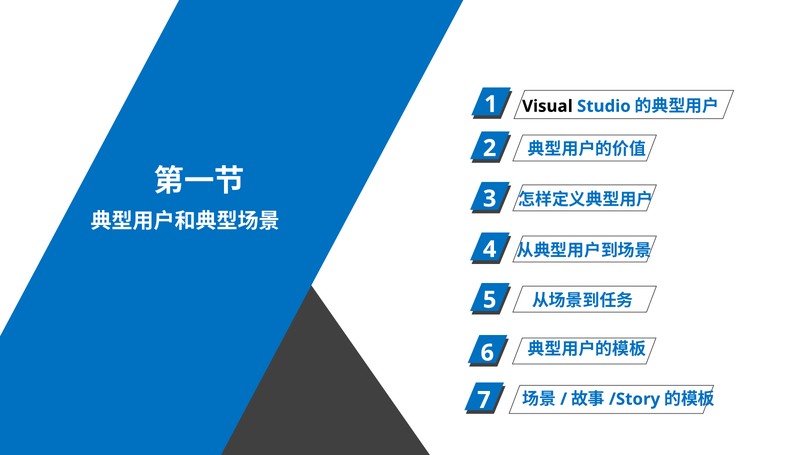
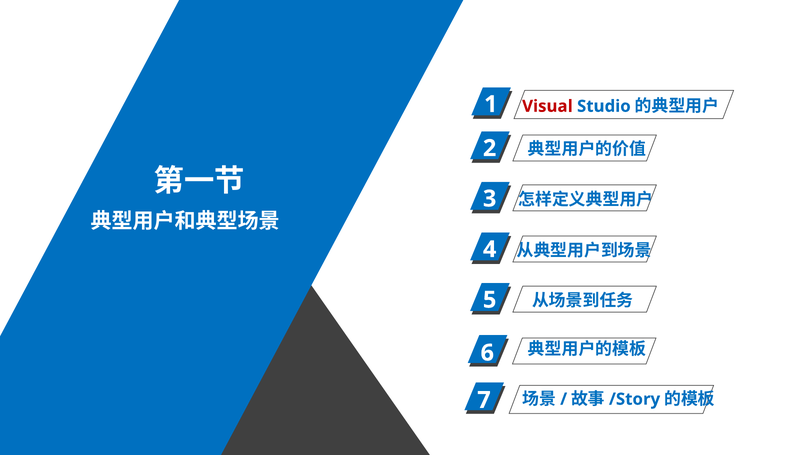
Visual colour: black -> red
